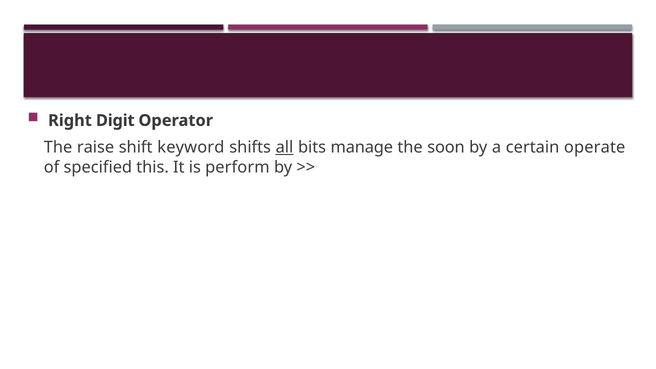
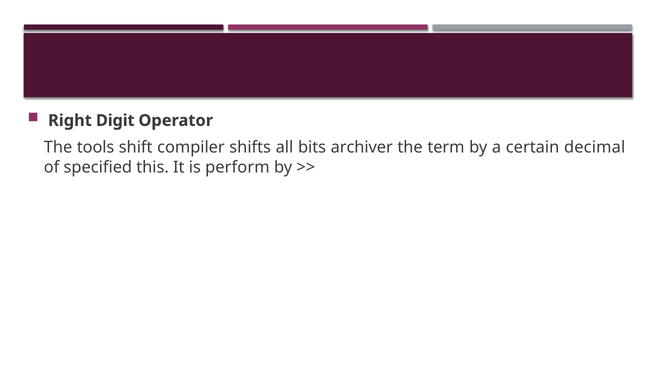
raise: raise -> tools
keyword: keyword -> compiler
all underline: present -> none
manage: manage -> archiver
soon: soon -> term
operate: operate -> decimal
